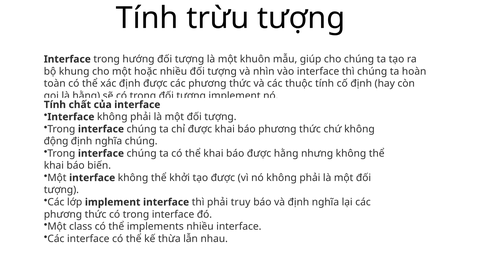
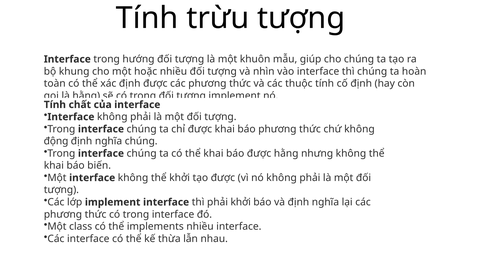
phải truy: truy -> khởi
